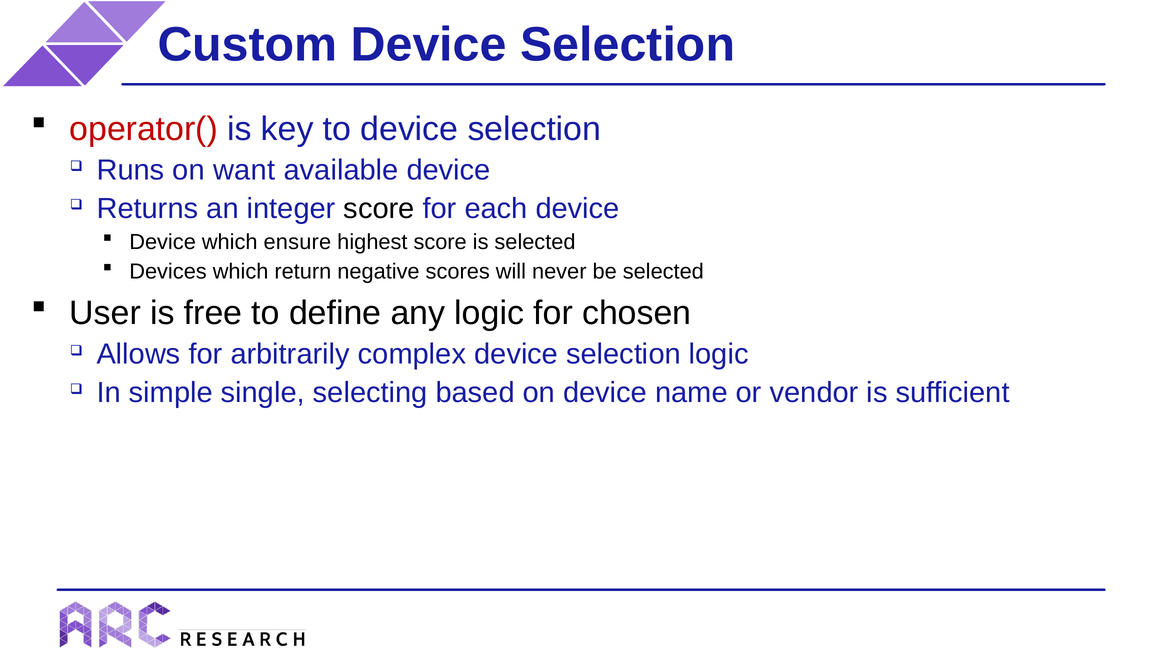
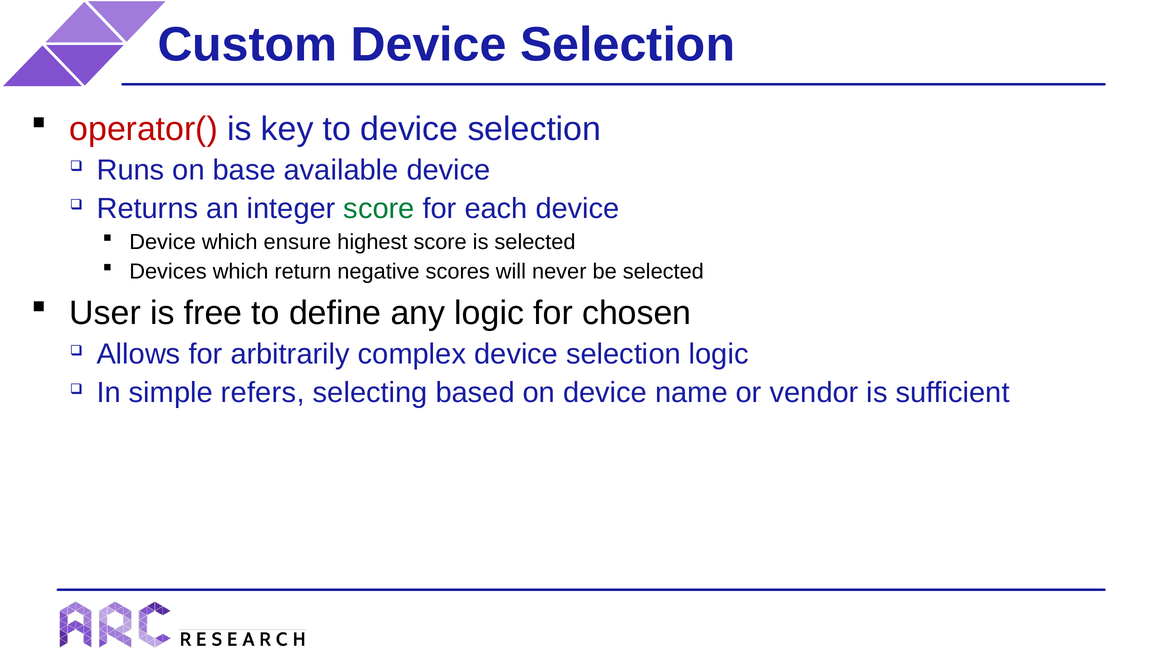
want: want -> base
score at (379, 209) colour: black -> green
single: single -> refers
